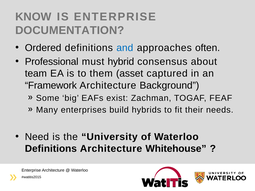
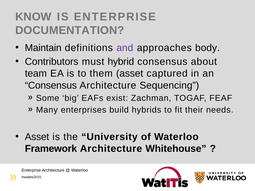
Ordered: Ordered -> Maintain
and colour: blue -> purple
often: often -> body
Professional: Professional -> Contributors
Framework at (51, 85): Framework -> Consensus
Background: Background -> Sequencing
Need at (37, 137): Need -> Asset
Definitions at (51, 149): Definitions -> Framework
